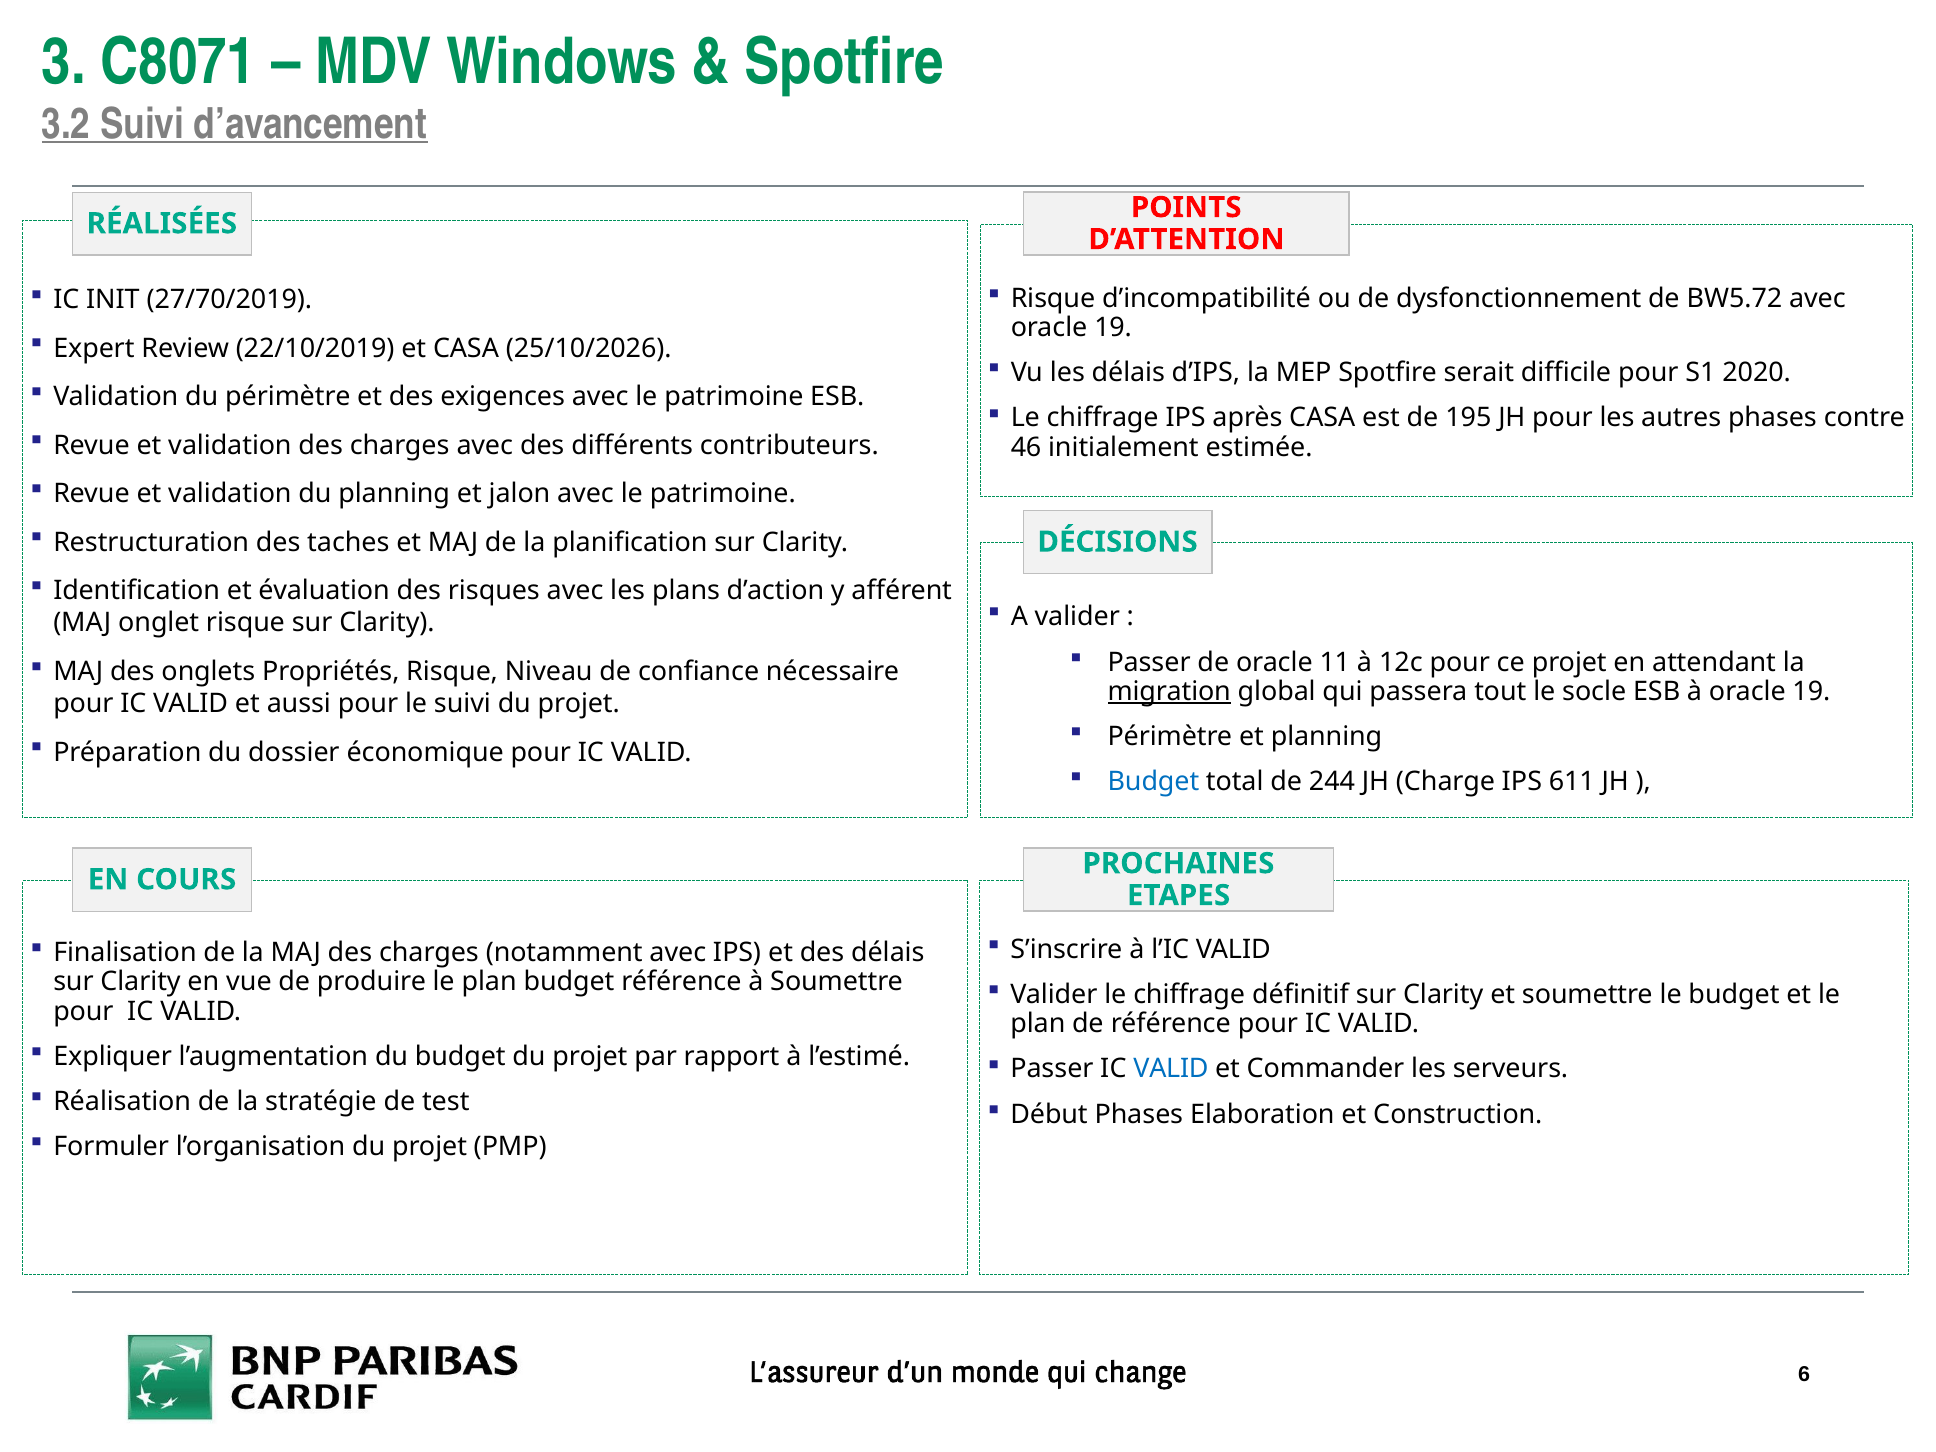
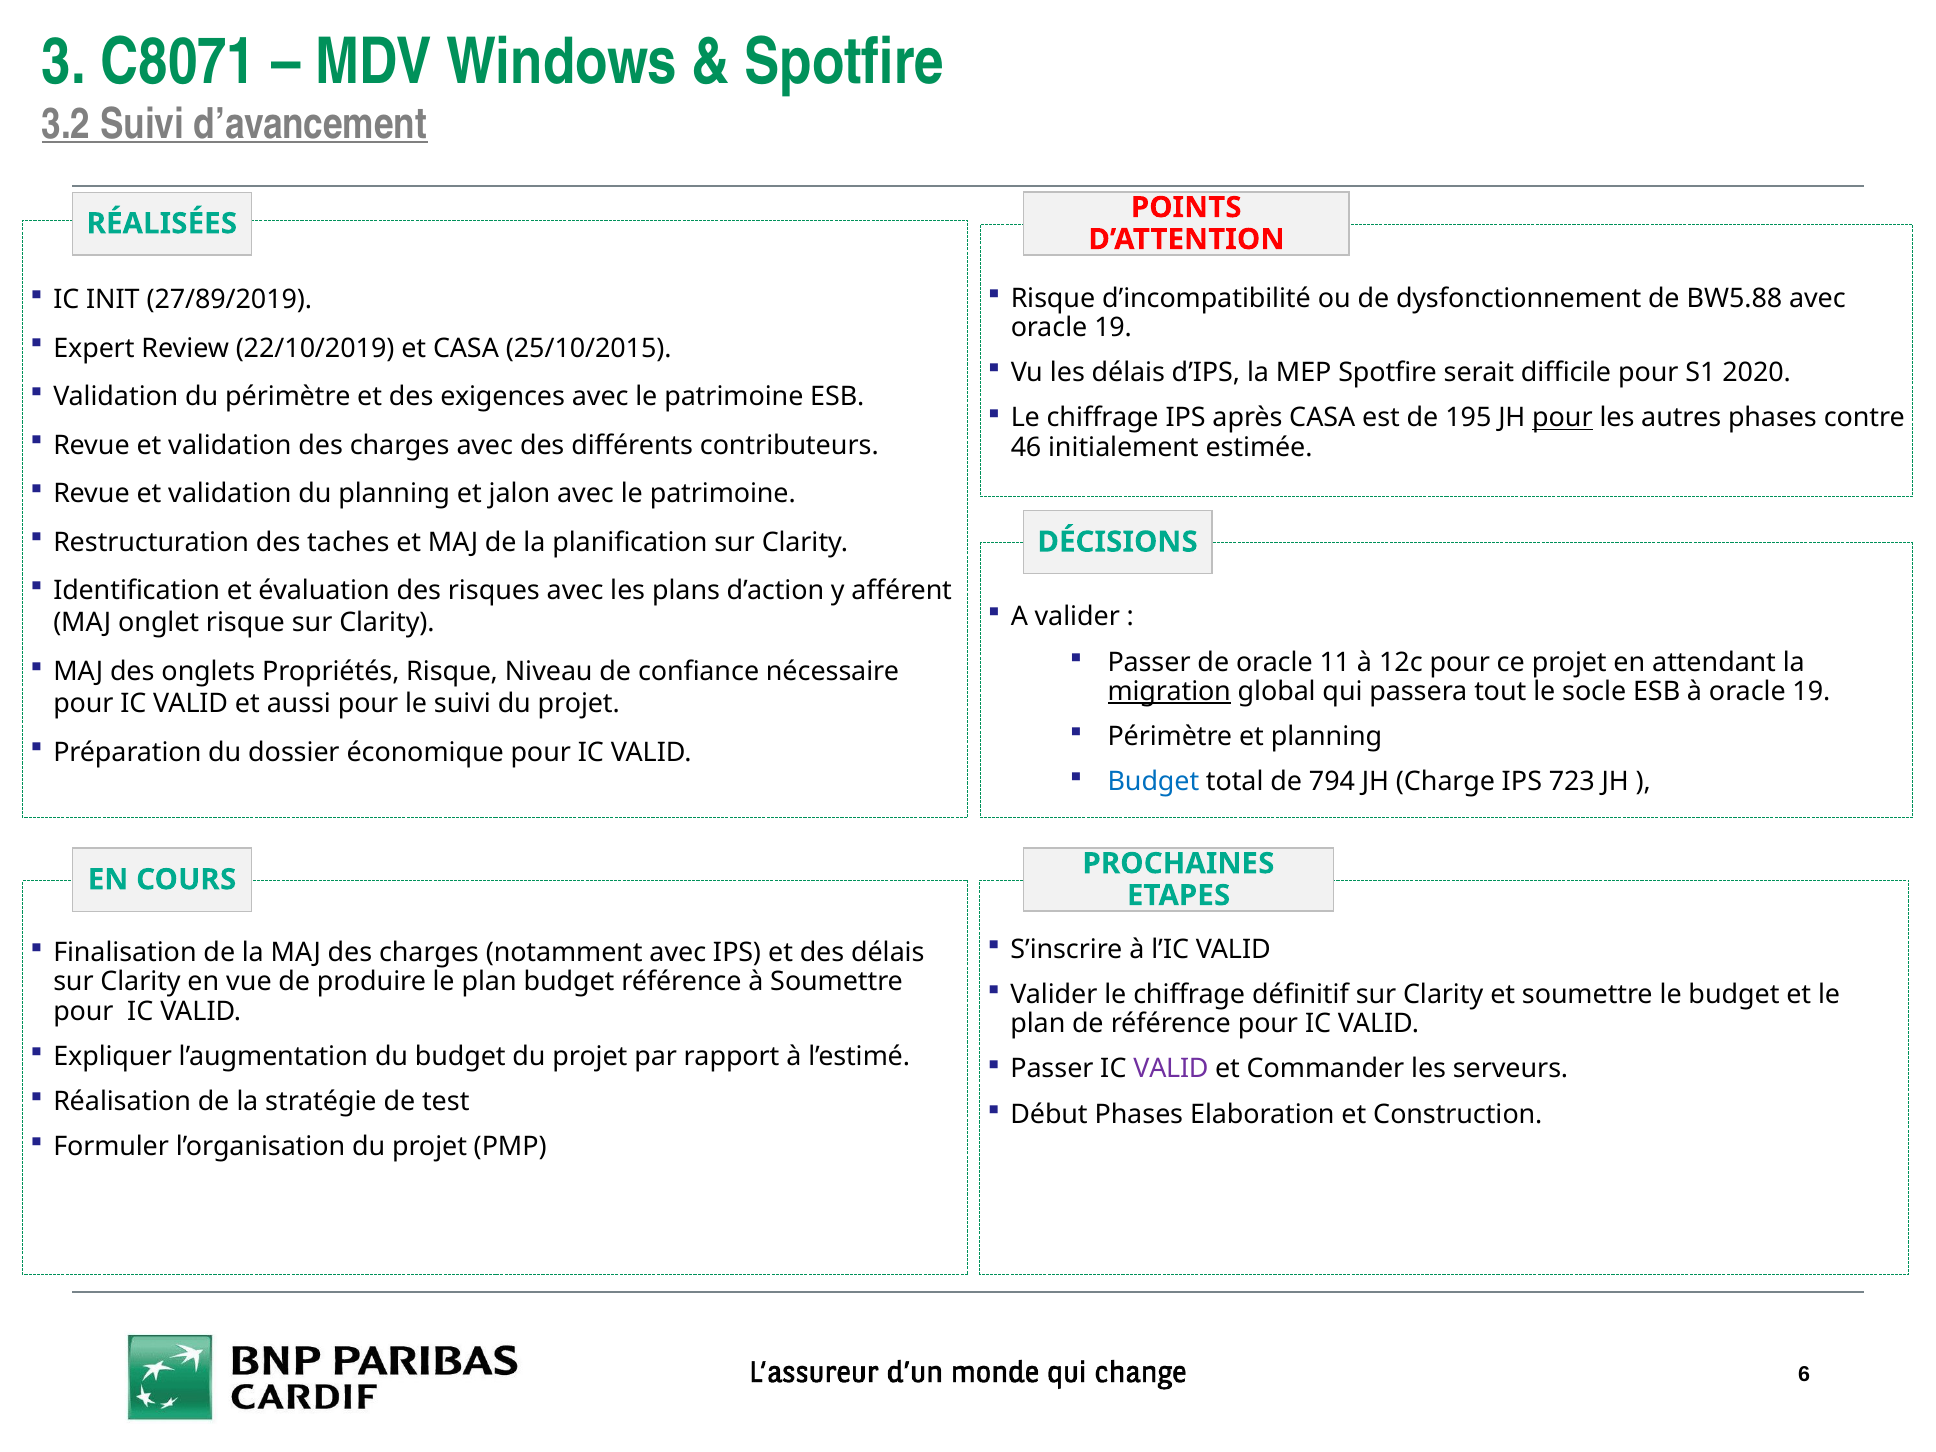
BW5.72: BW5.72 -> BW5.88
27/70/2019: 27/70/2019 -> 27/89/2019
25/10/2026: 25/10/2026 -> 25/10/2015
pour at (1562, 418) underline: none -> present
244: 244 -> 794
611: 611 -> 723
VALID at (1171, 1069) colour: blue -> purple
